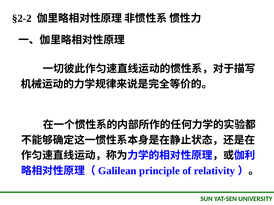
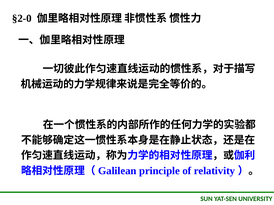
§2-2: §2-2 -> §2-0
